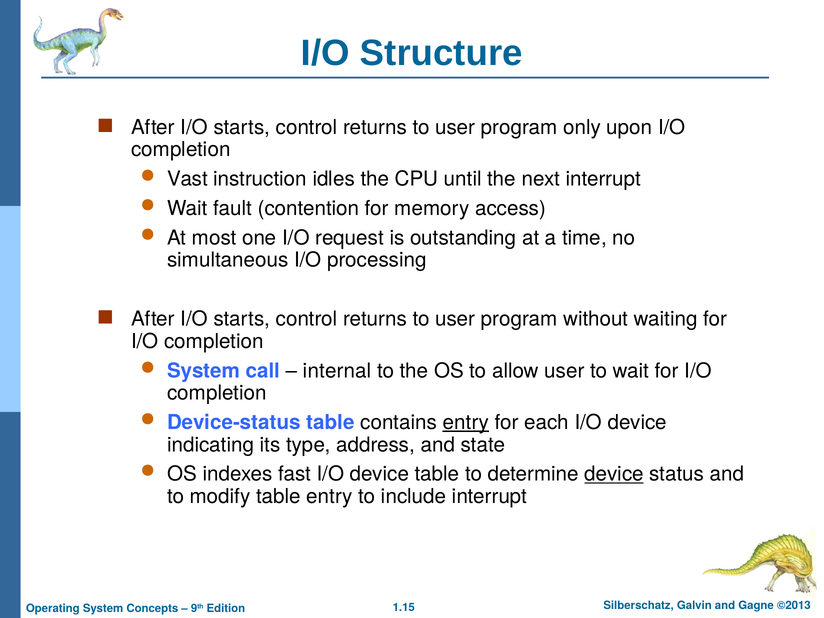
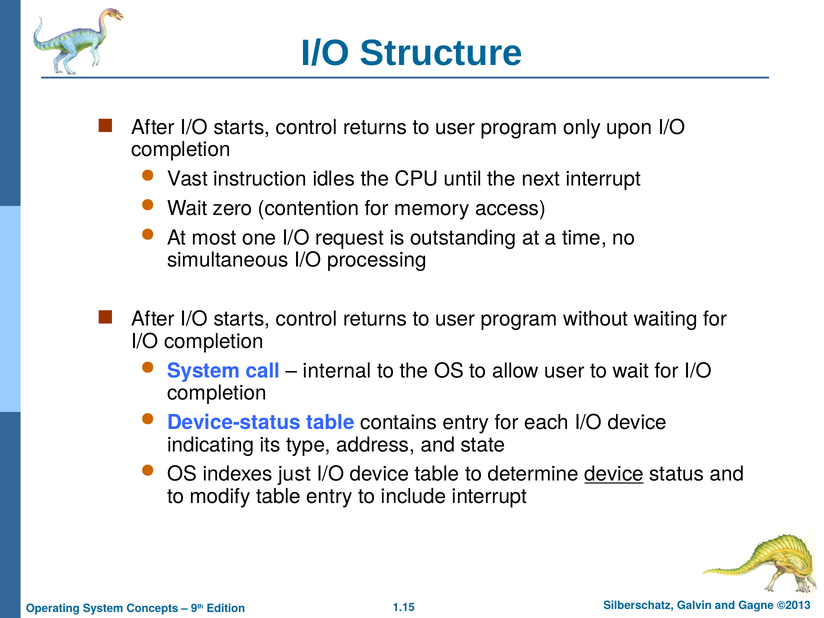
fault: fault -> zero
entry at (466, 422) underline: present -> none
fast: fast -> just
